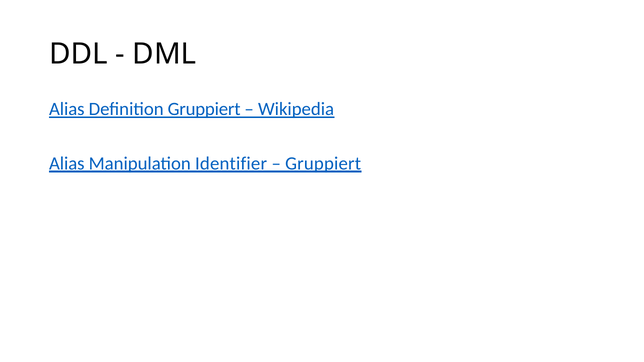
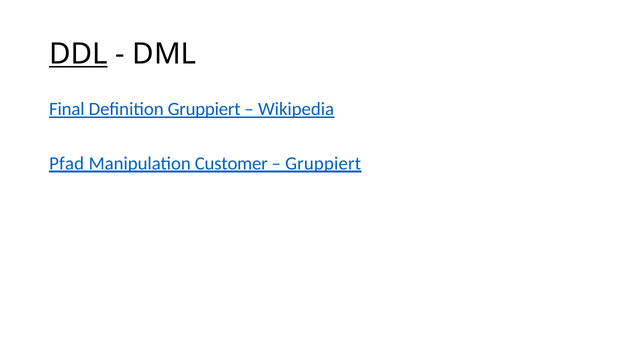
DDL underline: none -> present
Alias at (67, 109): Alias -> Final
Alias at (67, 164): Alias -> Pfad
Identifier: Identifier -> Customer
